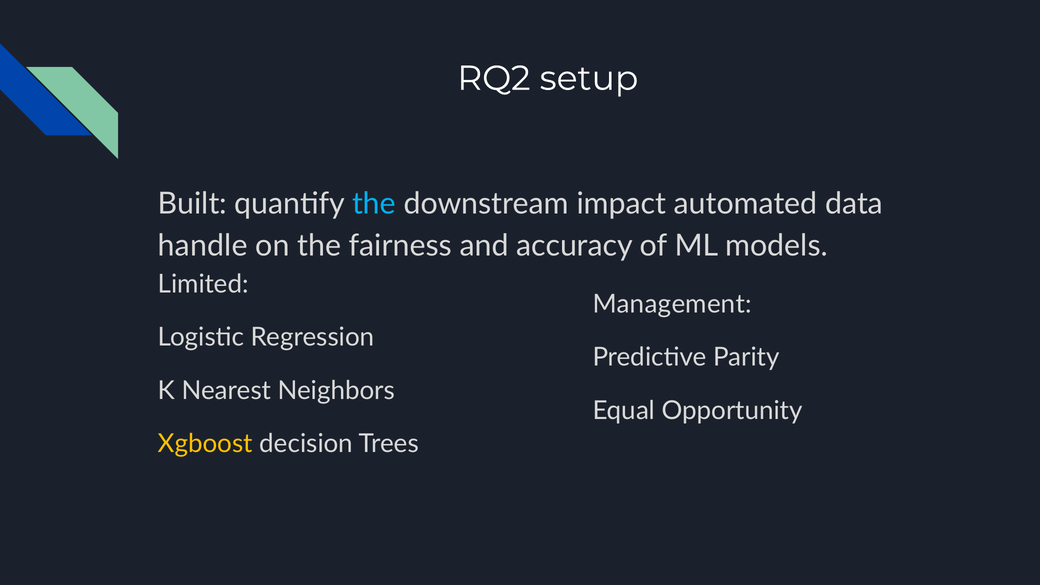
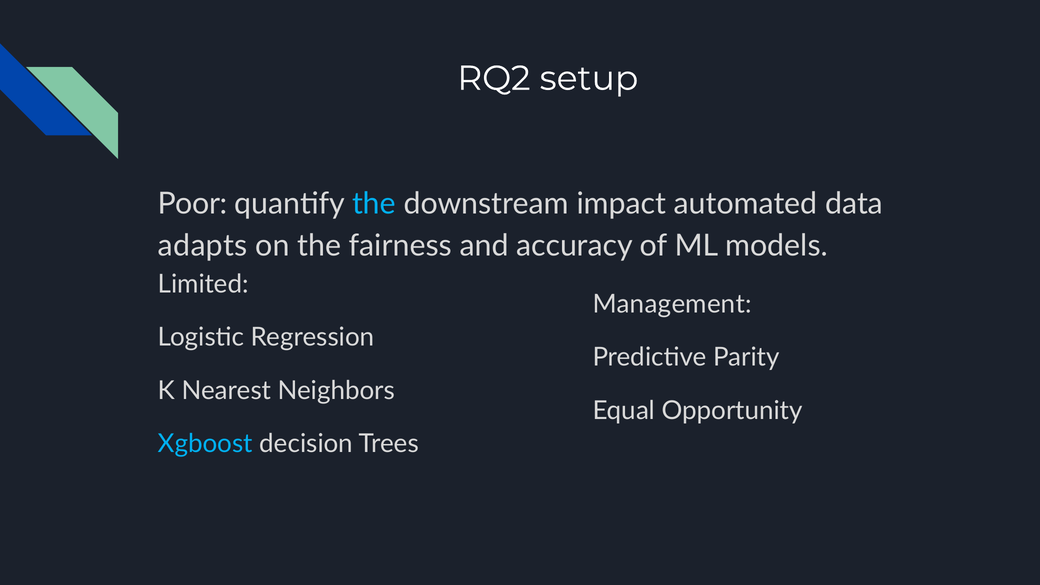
Built: Built -> Poor
handle: handle -> adapts
Xgboost colour: yellow -> light blue
